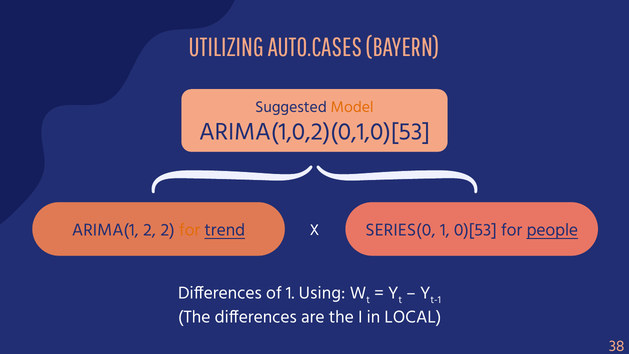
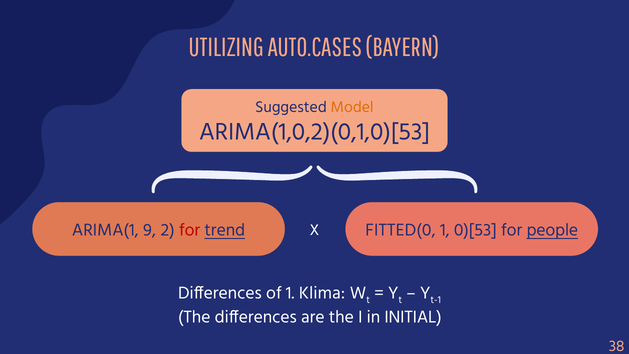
ARIMA(1 2: 2 -> 9
for at (190, 230) colour: orange -> red
SERIES(0: SERIES(0 -> FITTED(0
Using: Using -> Klima
LOCAL: LOCAL -> INITIAL
